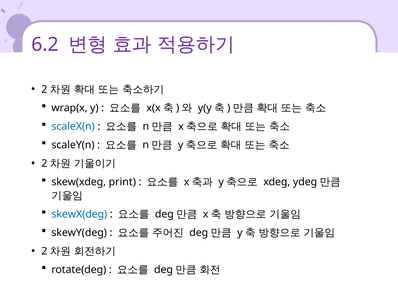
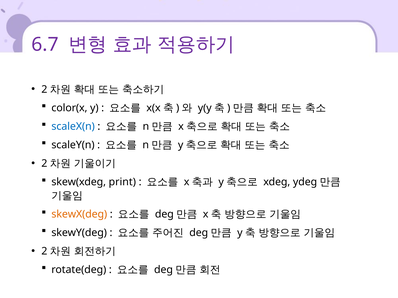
6.2: 6.2 -> 6.7
wrap(x: wrap(x -> color(x
skewX(deg colour: blue -> orange
